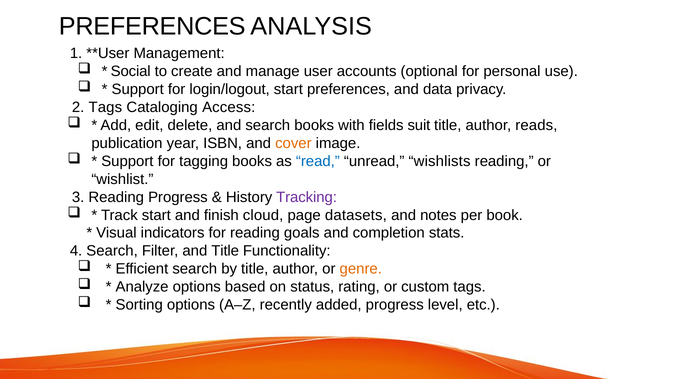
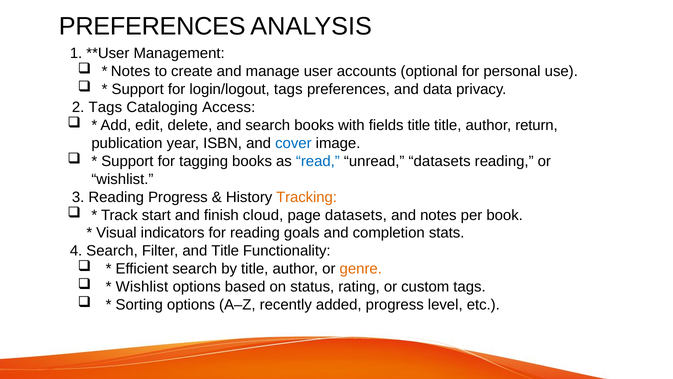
Social at (131, 71): Social -> Notes
login/logout start: start -> tags
fields suit: suit -> title
reads: reads -> return
cover colour: orange -> blue
unread wishlists: wishlists -> datasets
Tracking colour: purple -> orange
Analyze at (142, 287): Analyze -> Wishlist
